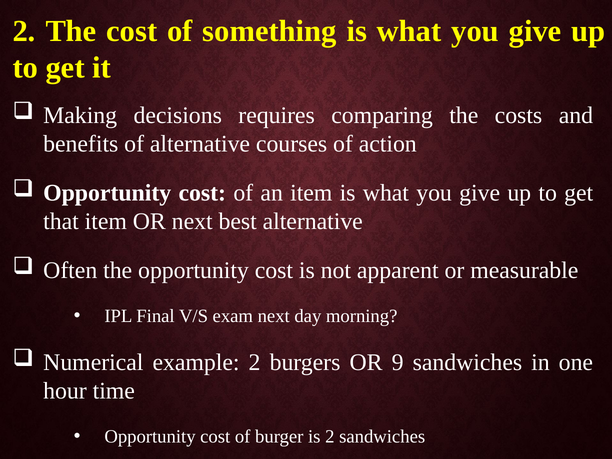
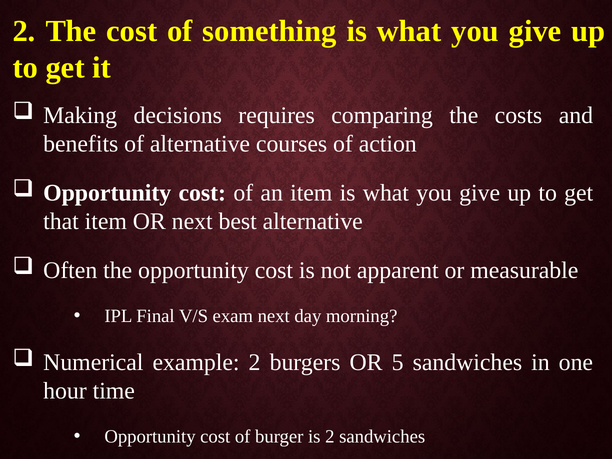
9: 9 -> 5
